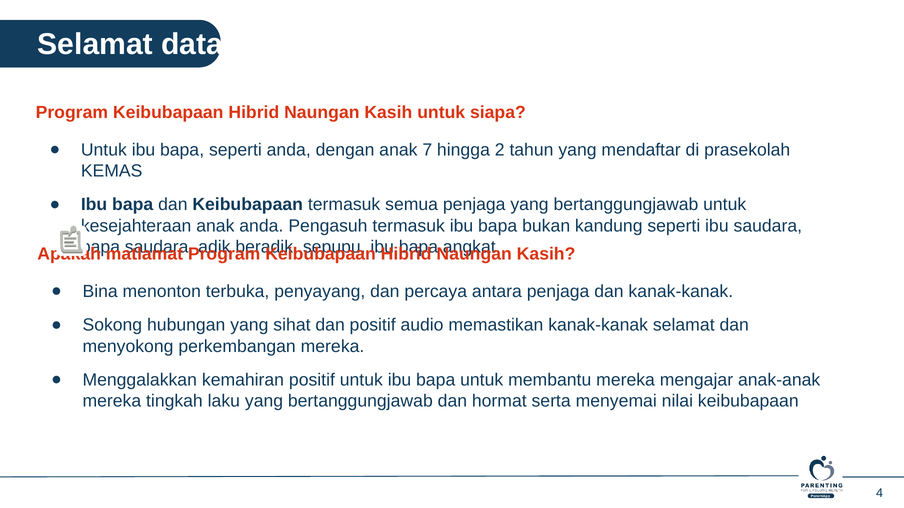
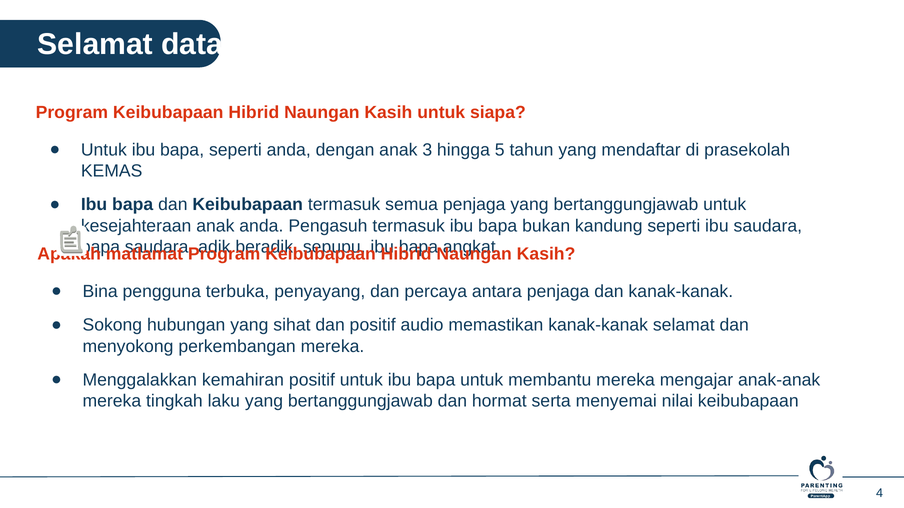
7: 7 -> 3
2: 2 -> 5
menonton: menonton -> pengguna
